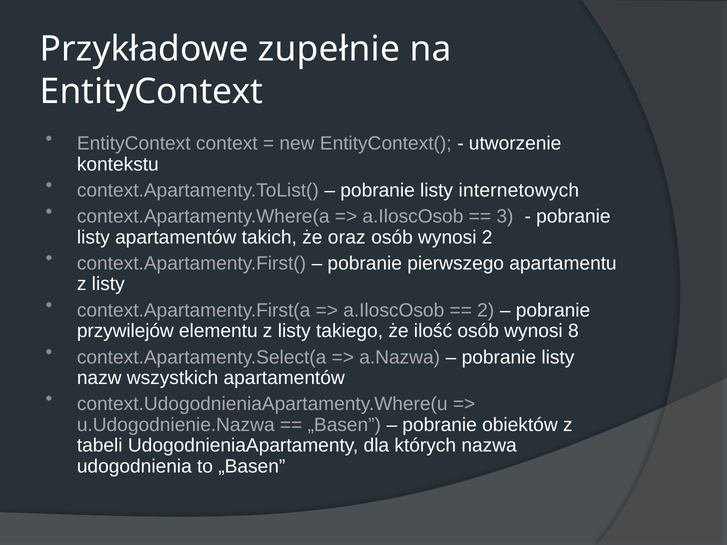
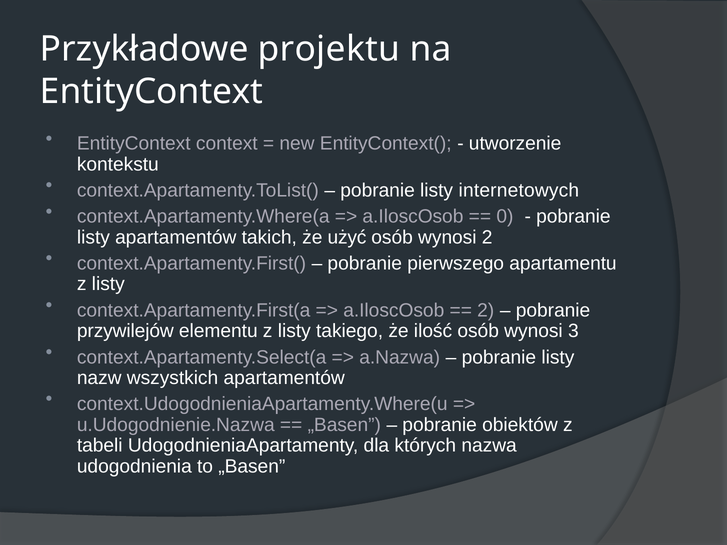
zupełnie: zupełnie -> projektu
3: 3 -> 0
oraz: oraz -> użyć
8: 8 -> 3
